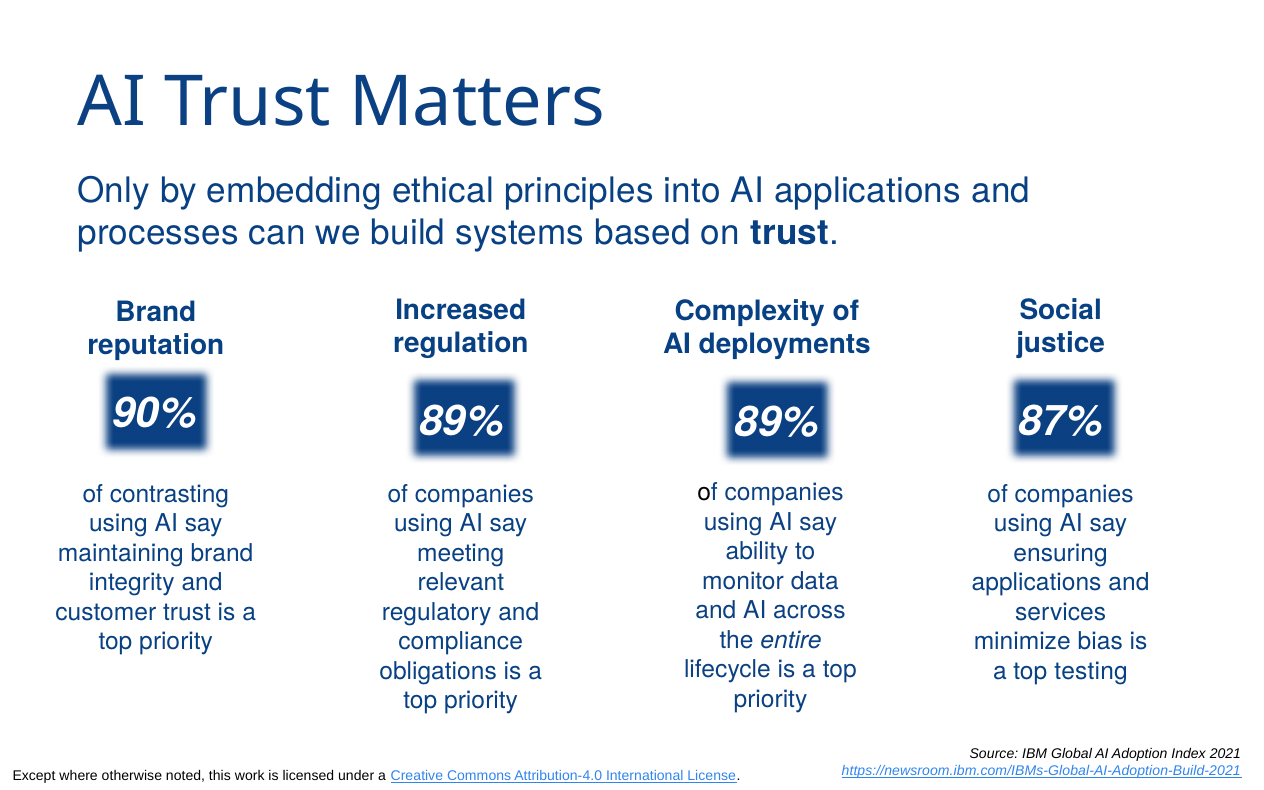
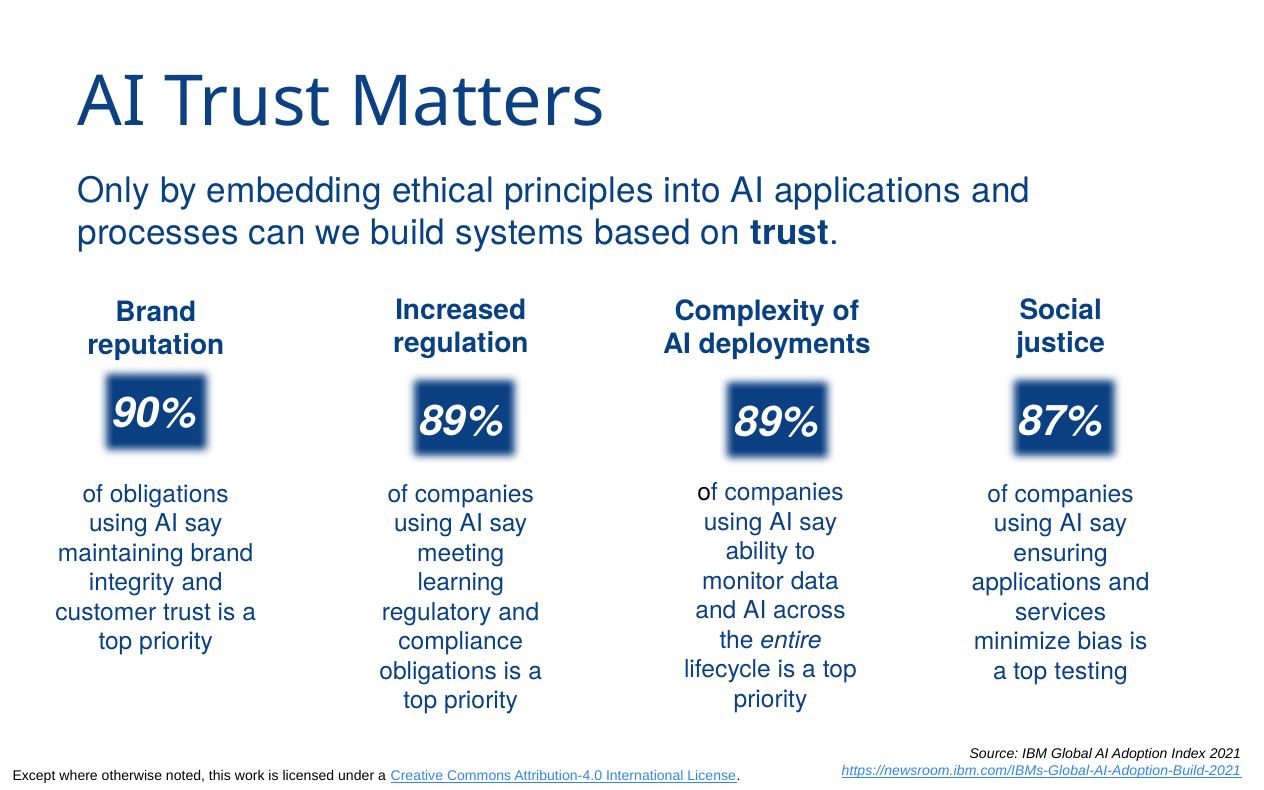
of contrasting: contrasting -> obligations
relevant: relevant -> learning
